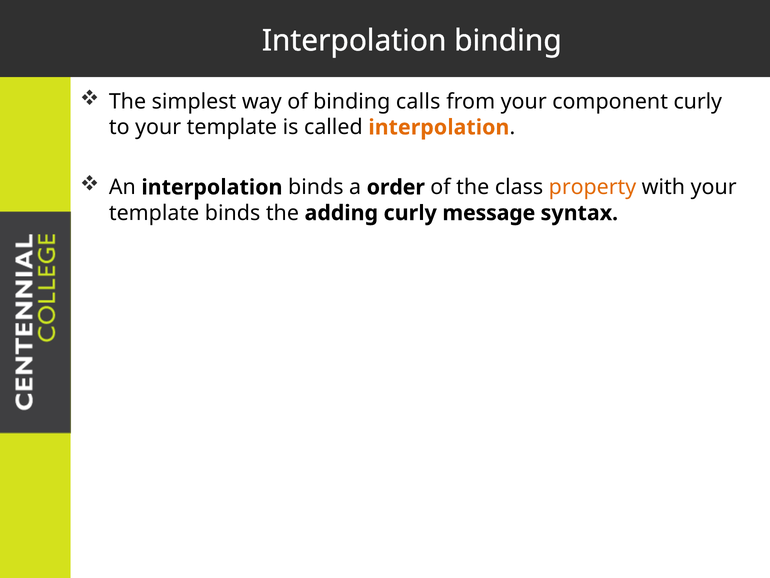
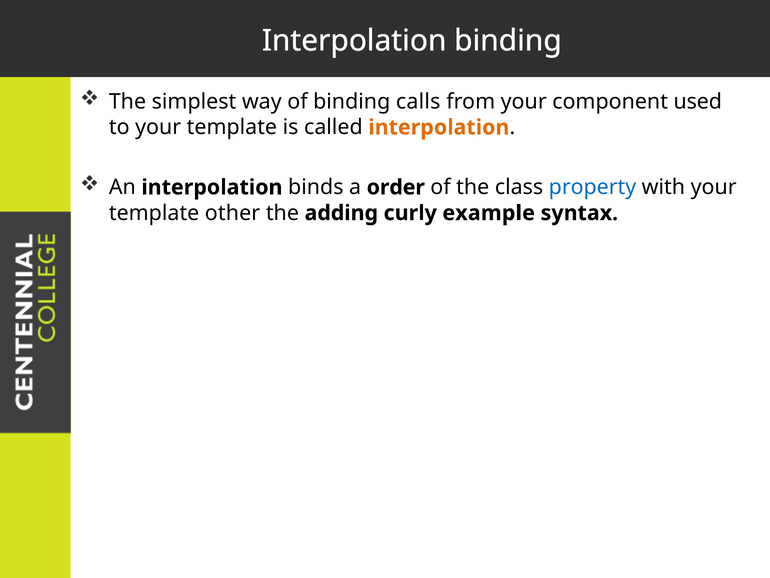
component curly: curly -> used
property colour: orange -> blue
template binds: binds -> other
message: message -> example
